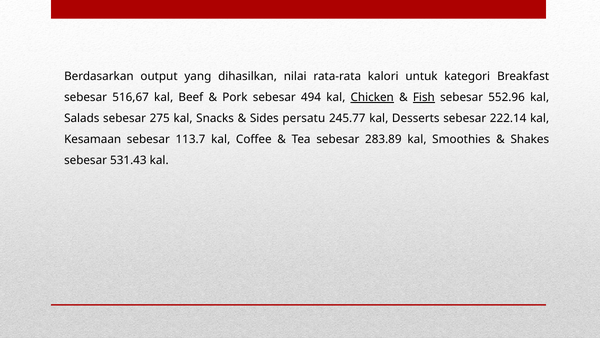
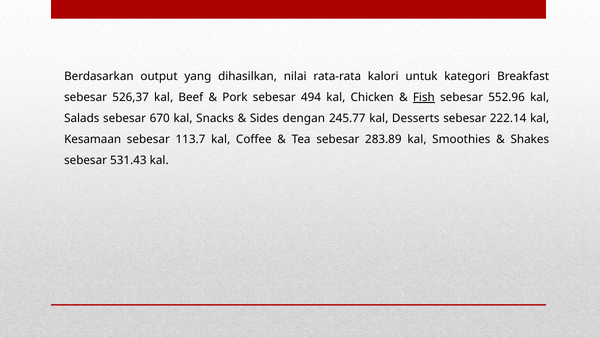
516,67: 516,67 -> 526,37
Chicken underline: present -> none
275: 275 -> 670
persatu: persatu -> dengan
